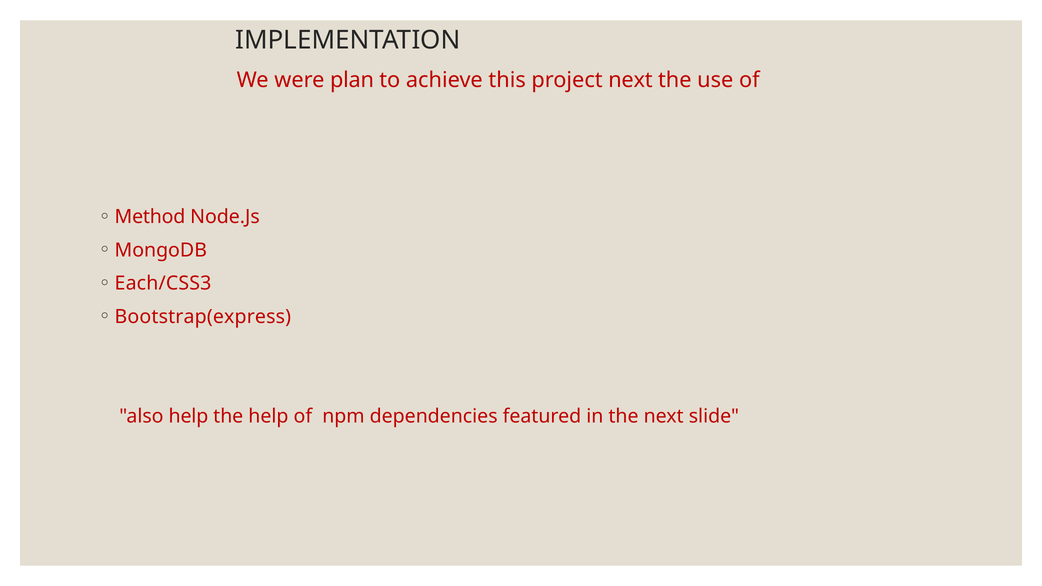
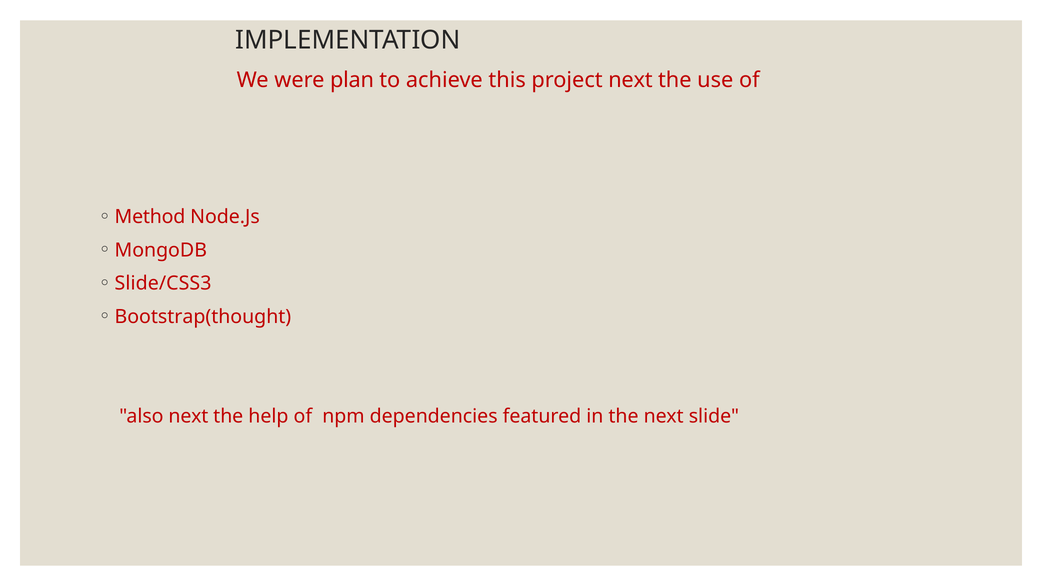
Each/CSS3: Each/CSS3 -> Slide/CSS3
Bootstrap(express: Bootstrap(express -> Bootstrap(thought
also help: help -> next
